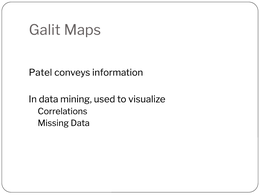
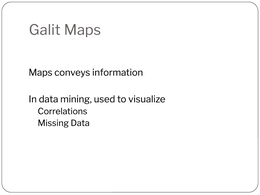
Patel at (40, 73): Patel -> Maps
